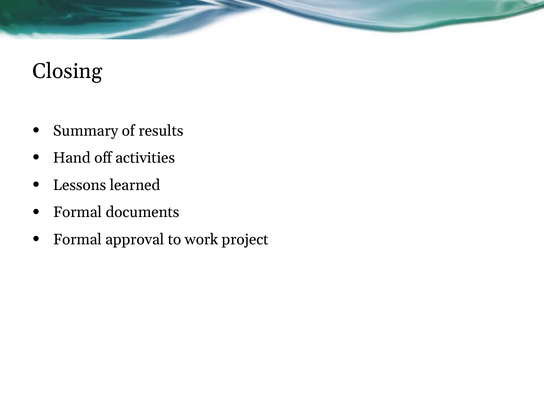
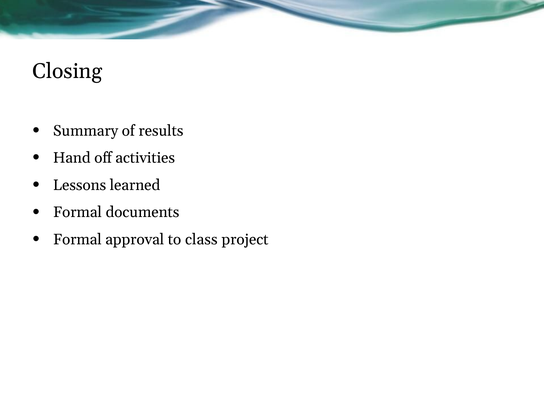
work: work -> class
